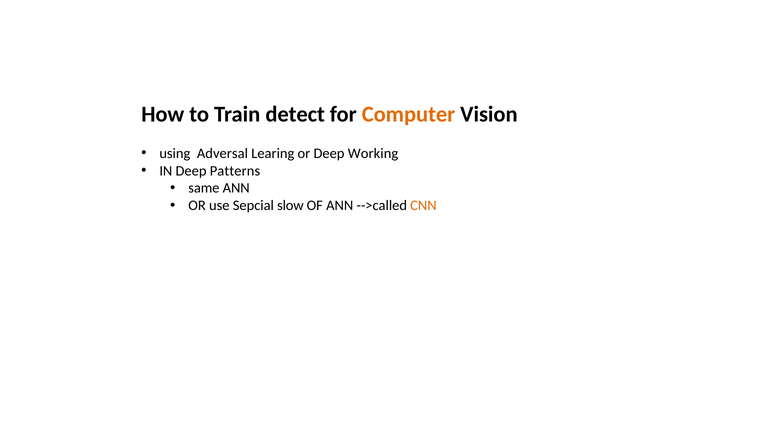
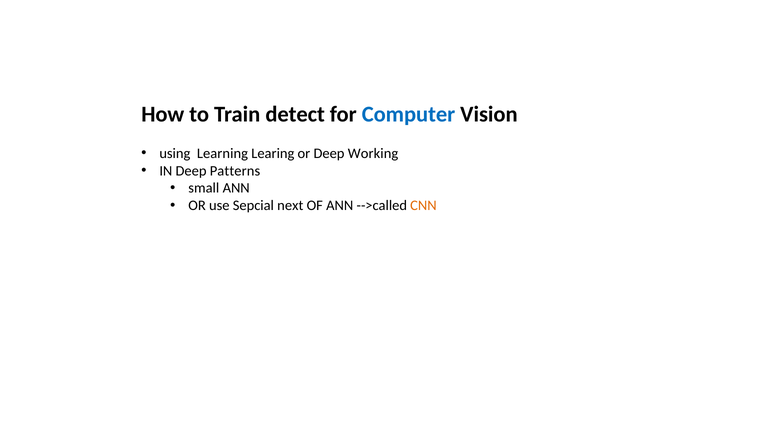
Computer colour: orange -> blue
Adversal: Adversal -> Learning
same: same -> small
slow: slow -> next
